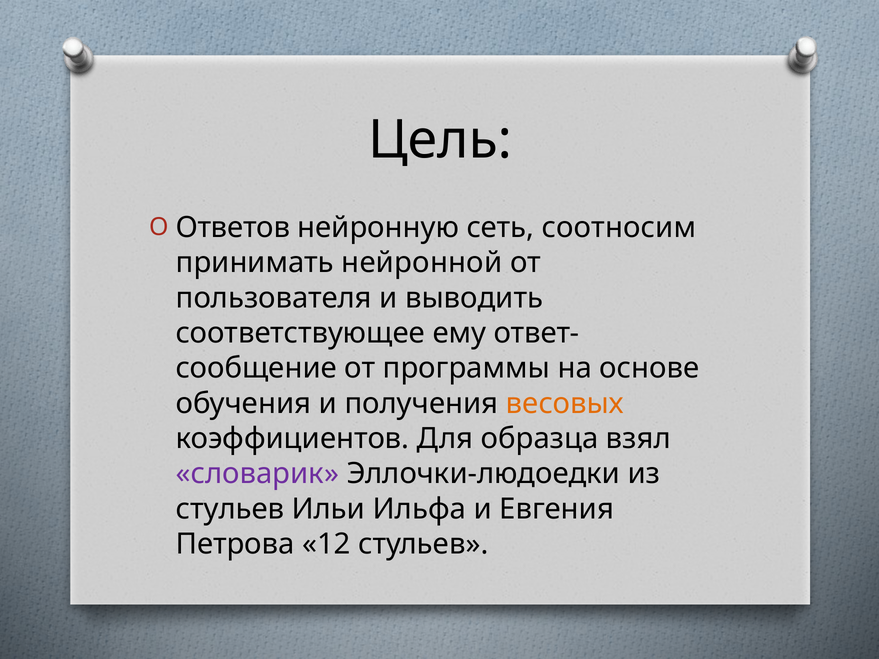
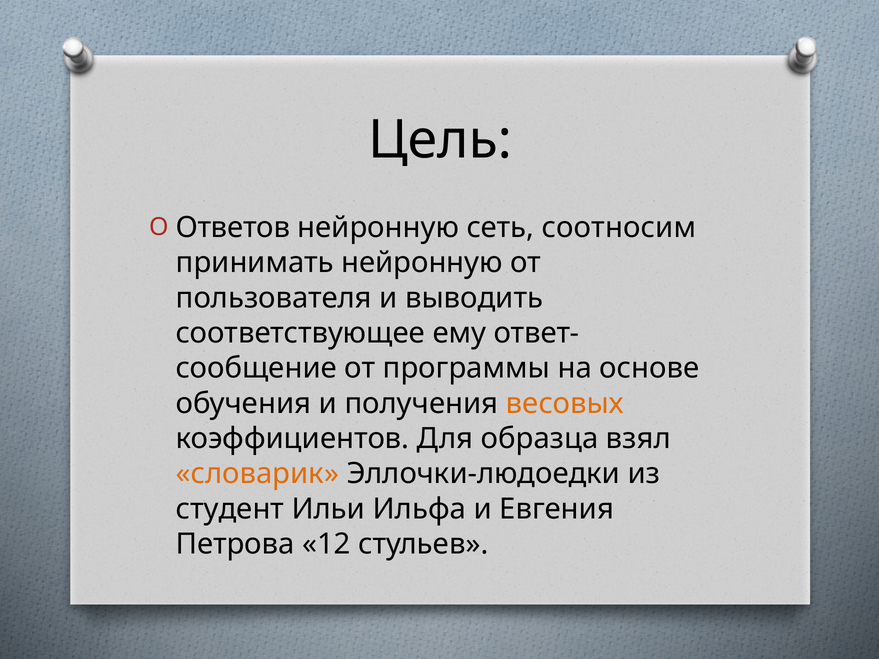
принимать нейронной: нейронной -> нейронную
словарик colour: purple -> orange
стульев at (230, 509): стульев -> студент
